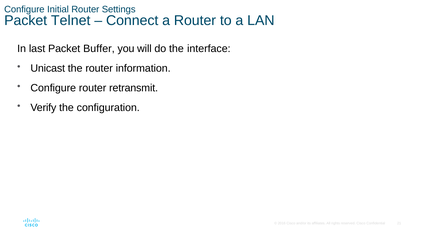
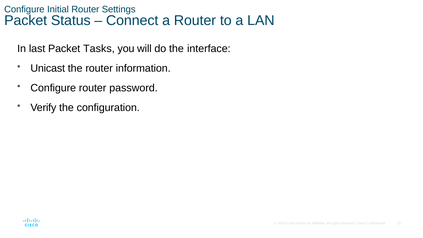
Telnet: Telnet -> Status
Buffer: Buffer -> Tasks
retransmit: retransmit -> password
